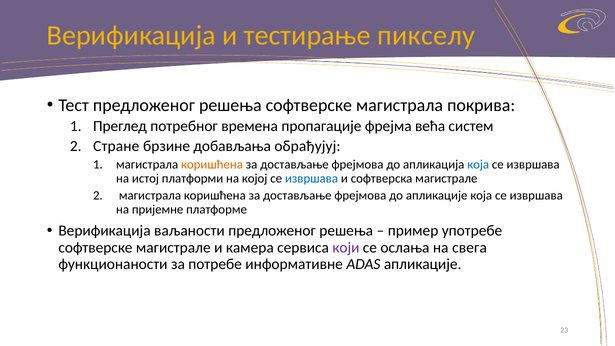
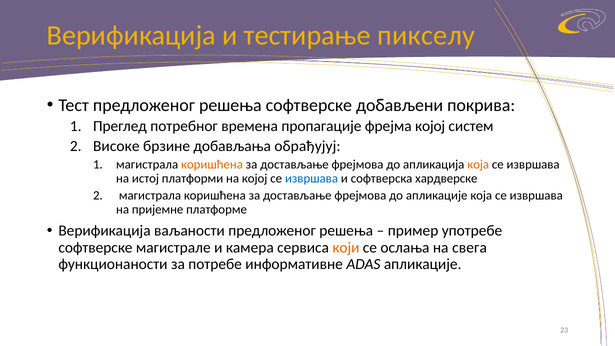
софтверске магистрала: магистрала -> добављени
фрејма већа: већа -> којој
Стране: Стране -> Високе
која at (478, 165) colour: blue -> orange
софтверска магистрале: магистрале -> хардверске
који colour: purple -> orange
